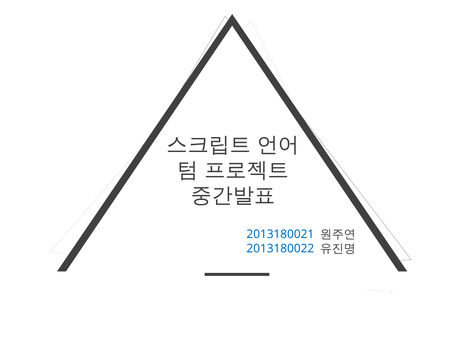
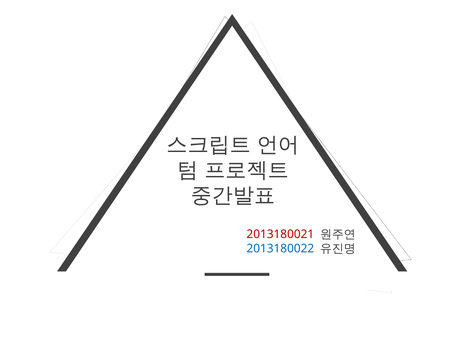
2013180021 colour: blue -> red
